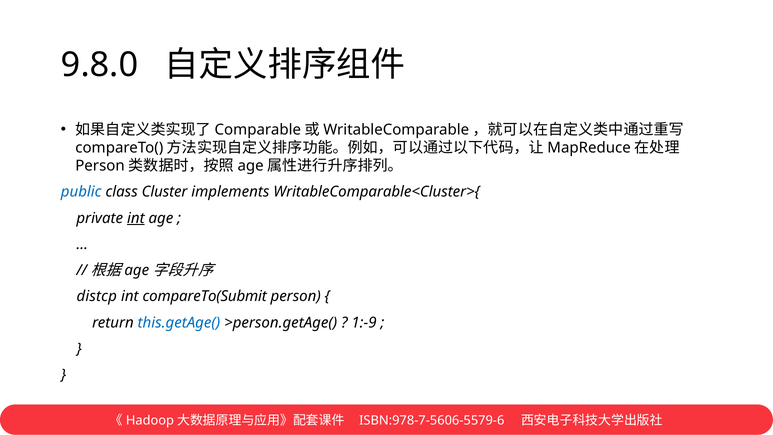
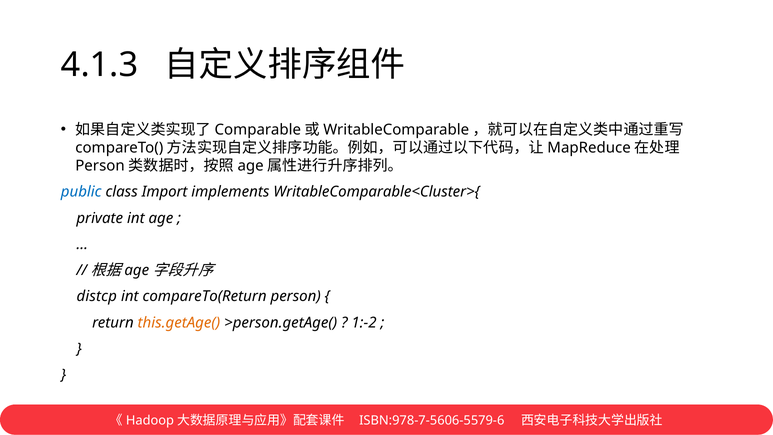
9.8.0: 9.8.0 -> 4.1.3
Cluster: Cluster -> Import
int at (136, 218) underline: present -> none
compareTo(Submit: compareTo(Submit -> compareTo(Return
this.getAge( colour: blue -> orange
1:-9: 1:-9 -> 1:-2
